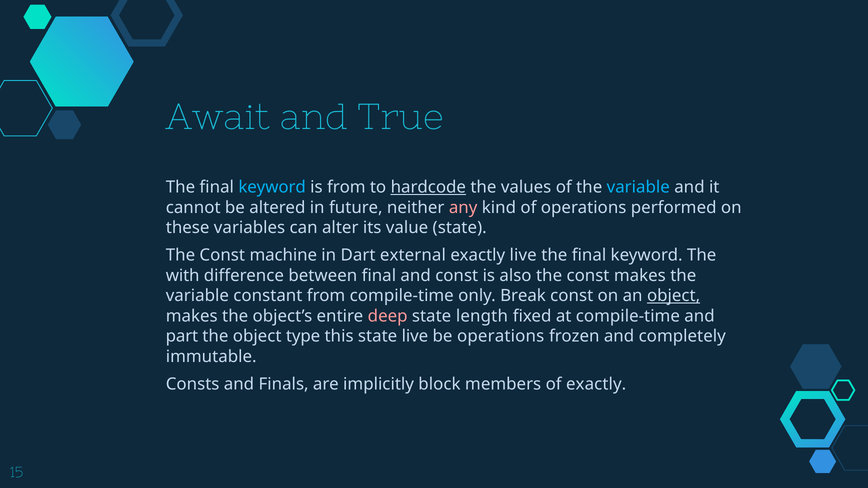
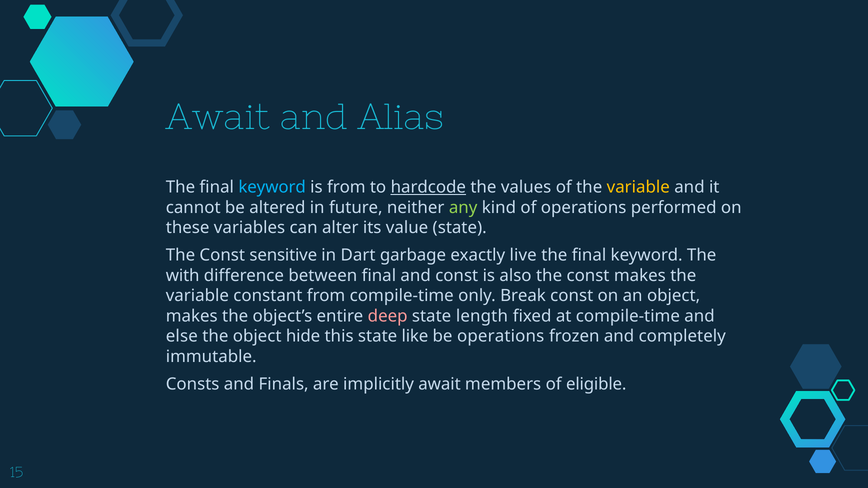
True: True -> Alias
variable at (638, 188) colour: light blue -> yellow
any colour: pink -> light green
machine: machine -> sensitive
external: external -> garbage
object at (674, 296) underline: present -> none
part: part -> else
type: type -> hide
state live: live -> like
implicitly block: block -> await
of exactly: exactly -> eligible
